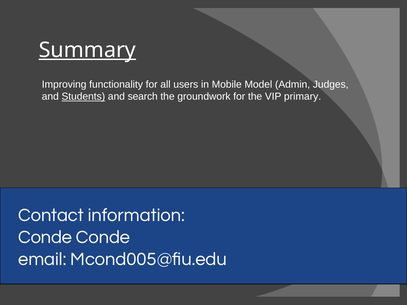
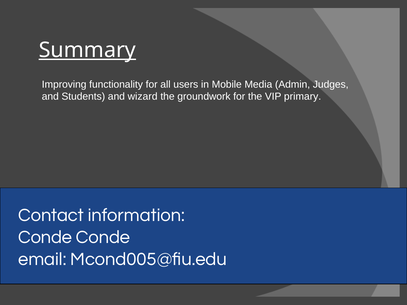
Model: Model -> Media
Students underline: present -> none
search: search -> wizard
